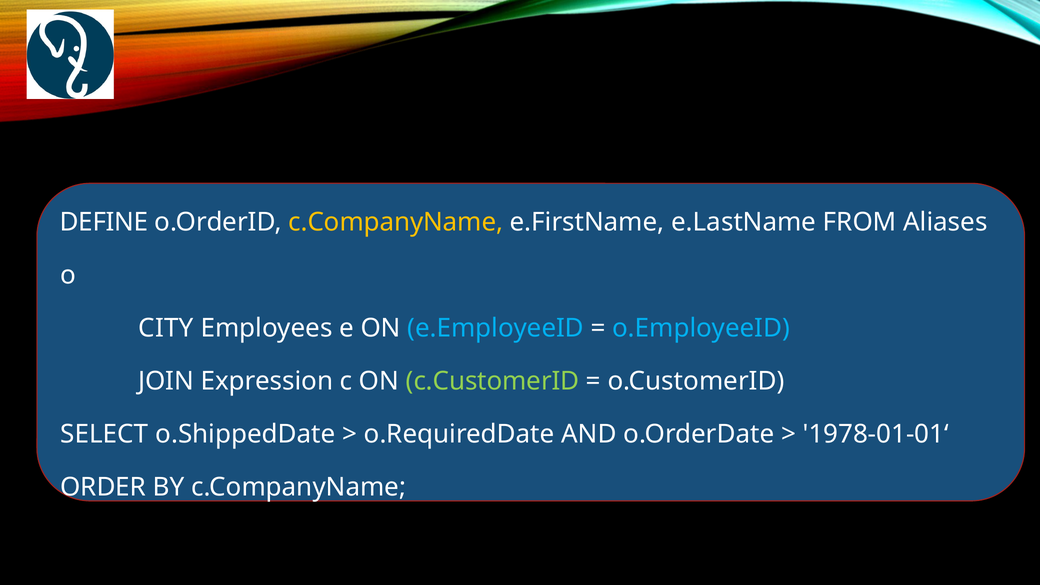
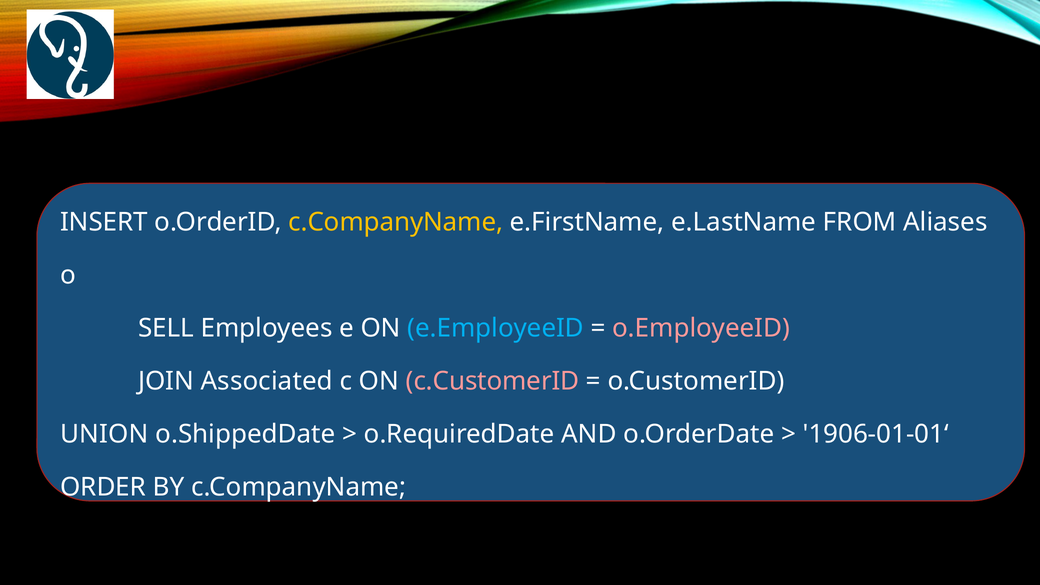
DEFINE: DEFINE -> INSERT
CITY: CITY -> SELL
o.EmployeeID colour: light blue -> pink
Expression: Expression -> Associated
c.CustomerID colour: light green -> pink
SELECT: SELECT -> UNION
1978-01-01‘: 1978-01-01‘ -> 1906-01-01‘
